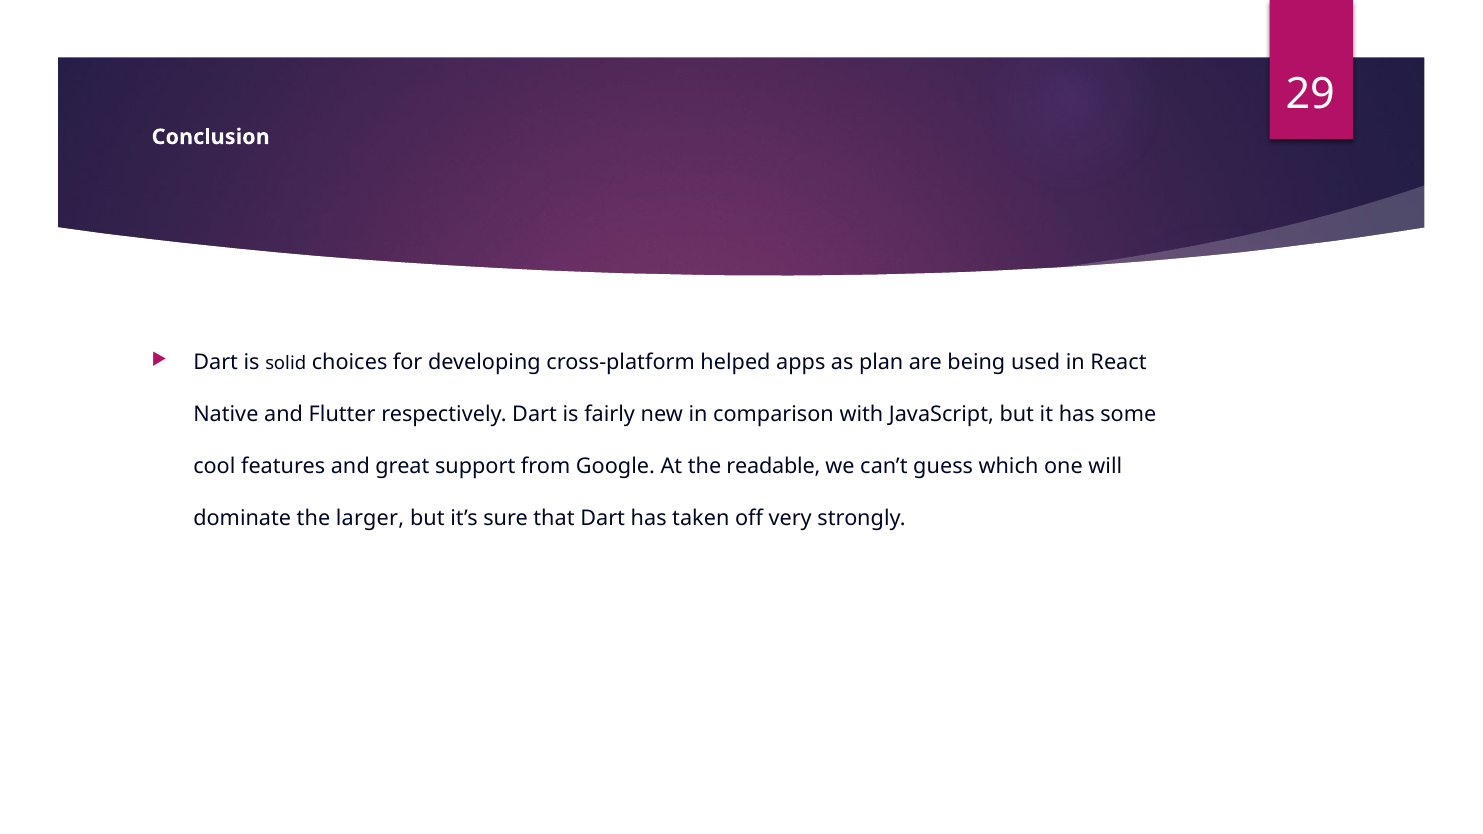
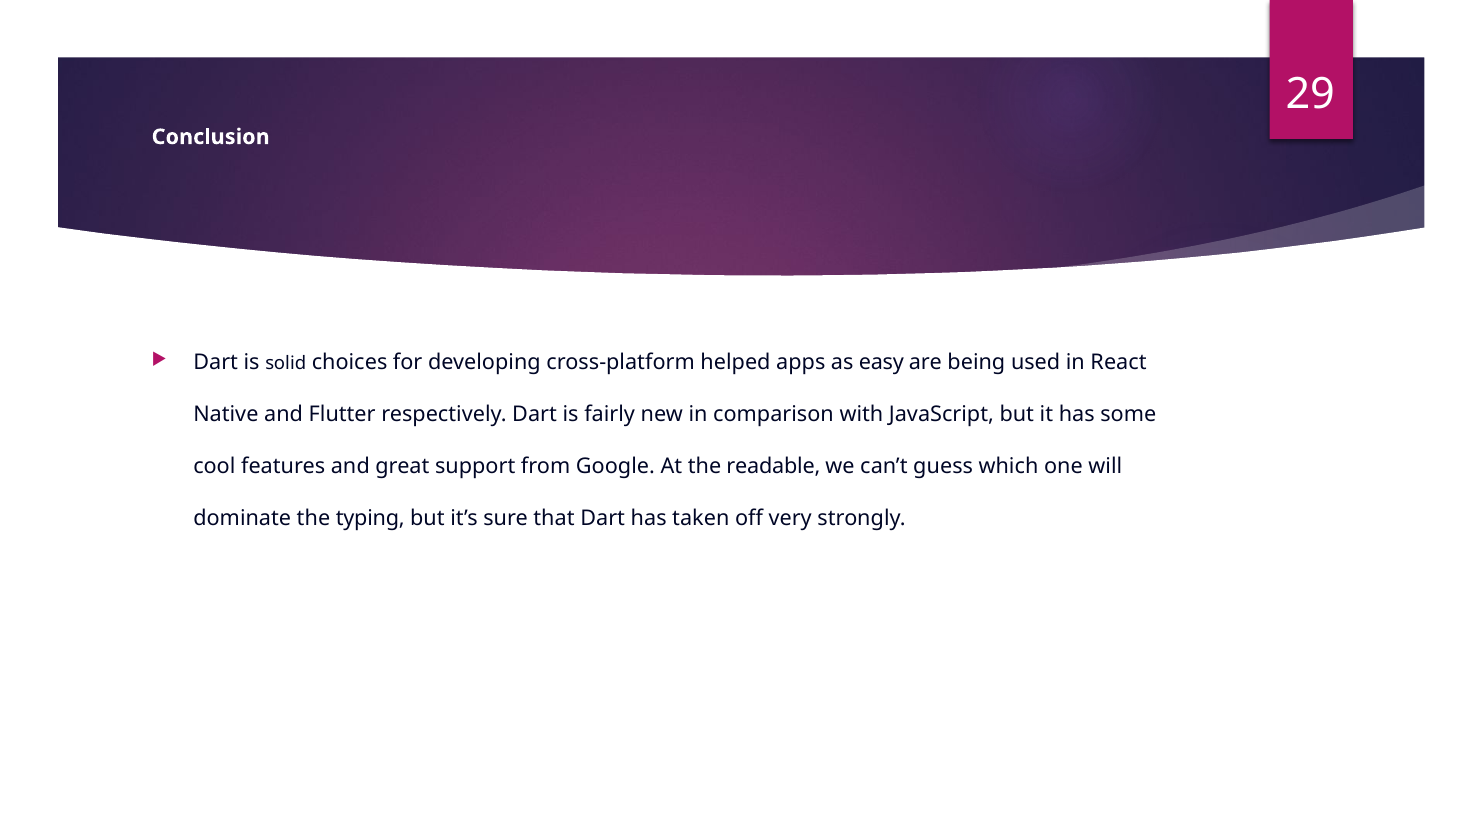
plan: plan -> easy
larger: larger -> typing
